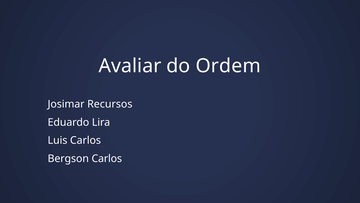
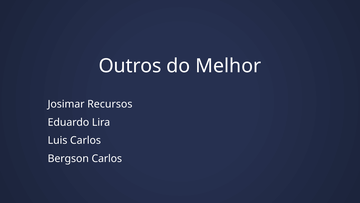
Avaliar: Avaliar -> Outros
Ordem: Ordem -> Melhor
